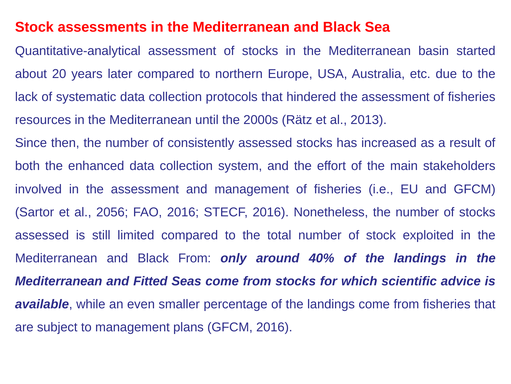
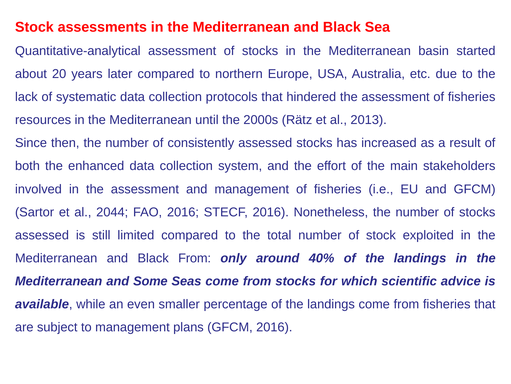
2056: 2056 -> 2044
Fitted: Fitted -> Some
